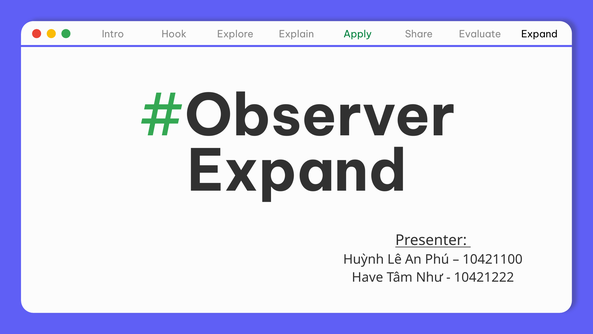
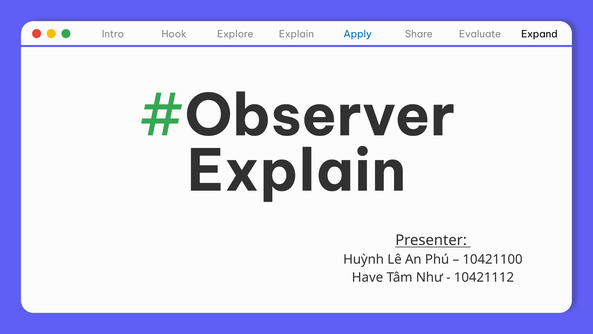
Apply colour: green -> blue
Expand at (297, 172): Expand -> Explain
10421222: 10421222 -> 10421112
